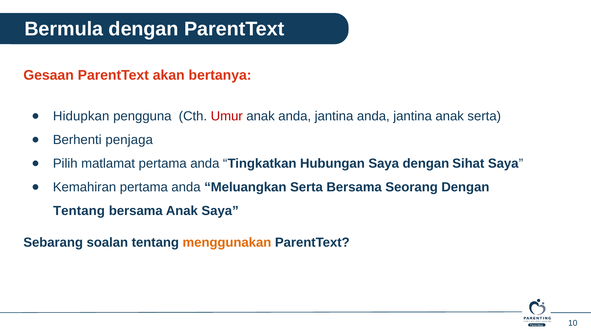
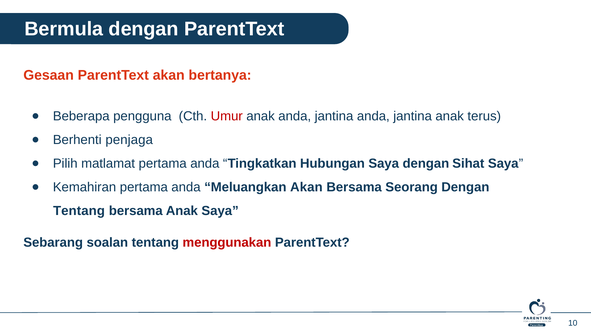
Hidupkan: Hidupkan -> Beberapa
anak serta: serta -> terus
Meluangkan Serta: Serta -> Akan
menggunakan colour: orange -> red
